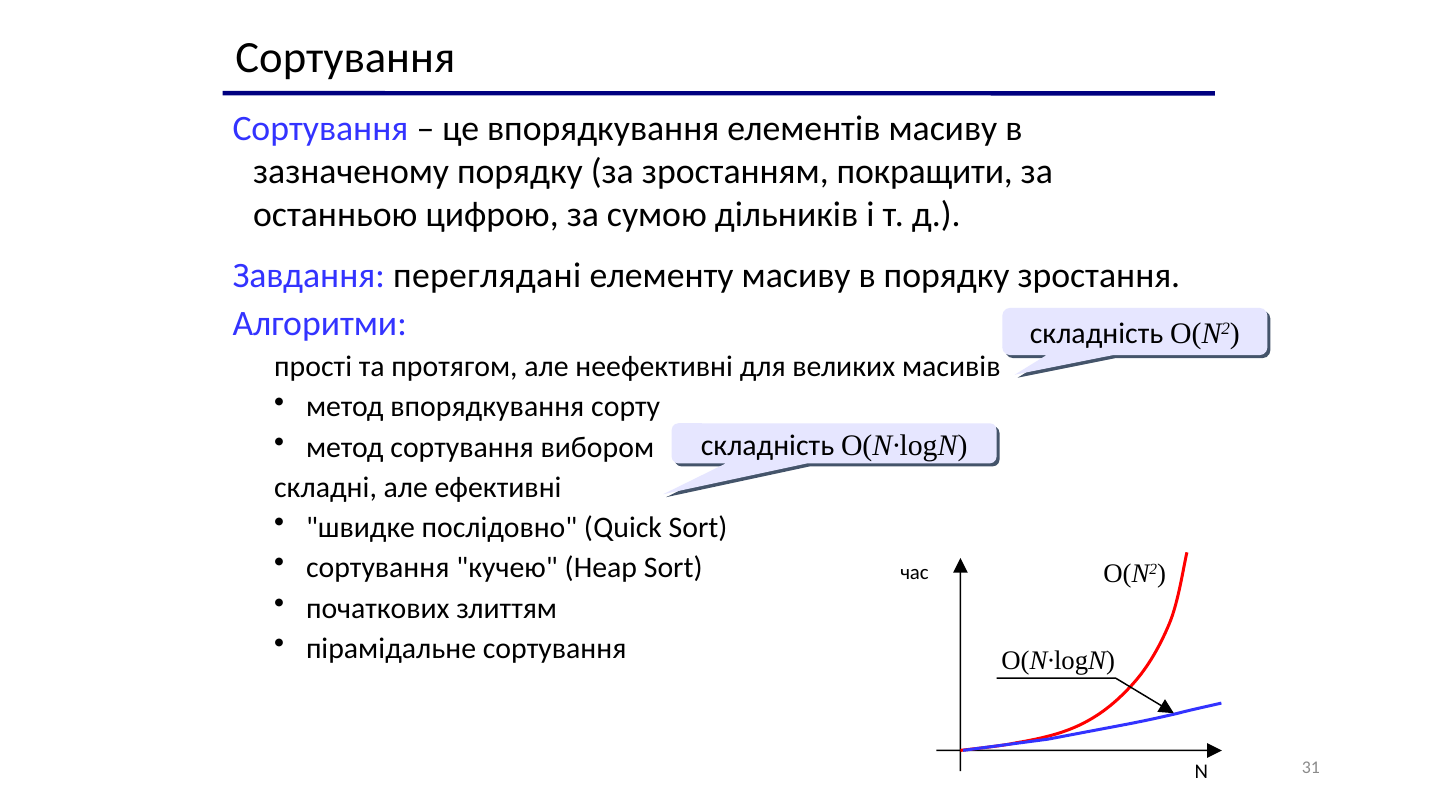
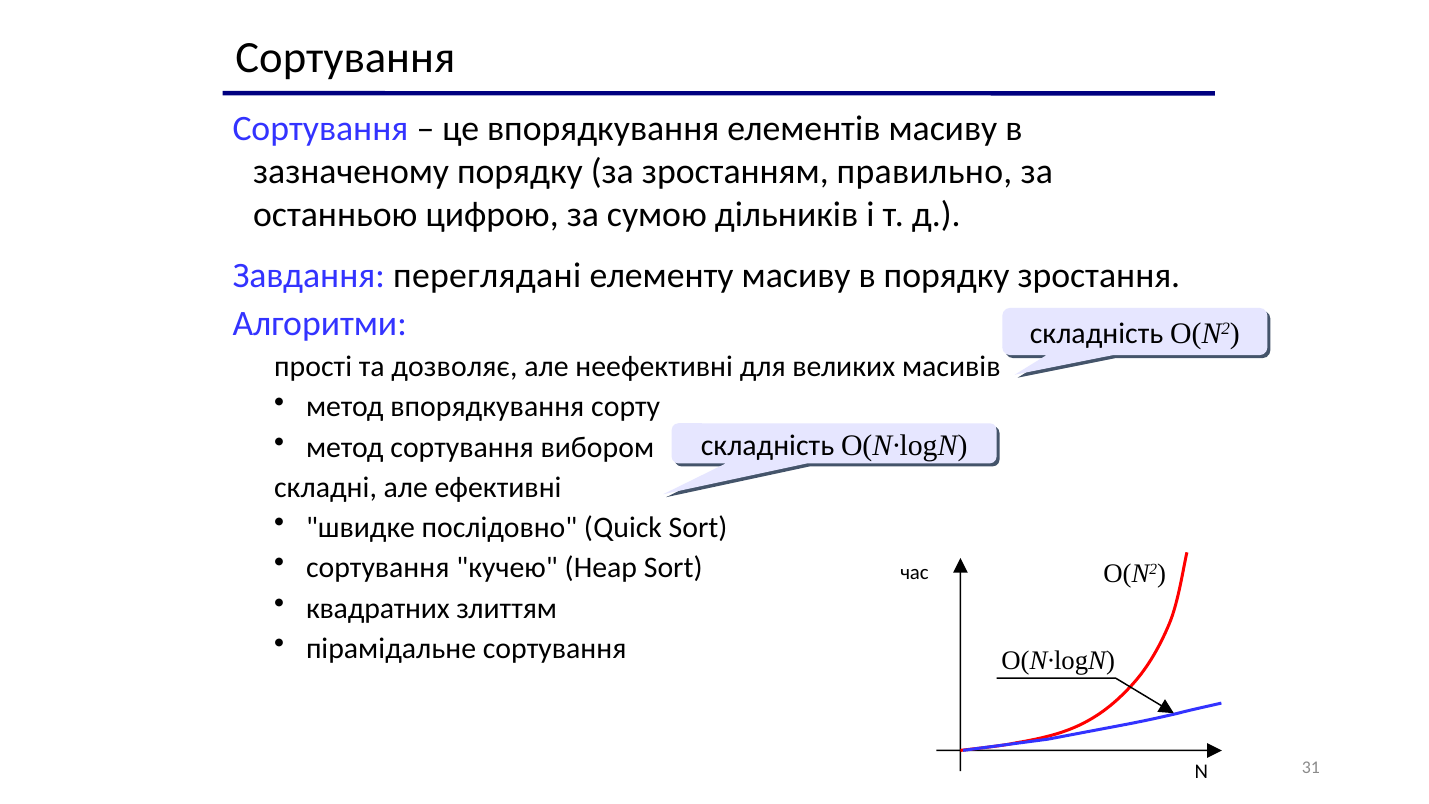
покращити: покращити -> правильно
протягом: протягом -> дозволяє
початкових: початкових -> квадратних
